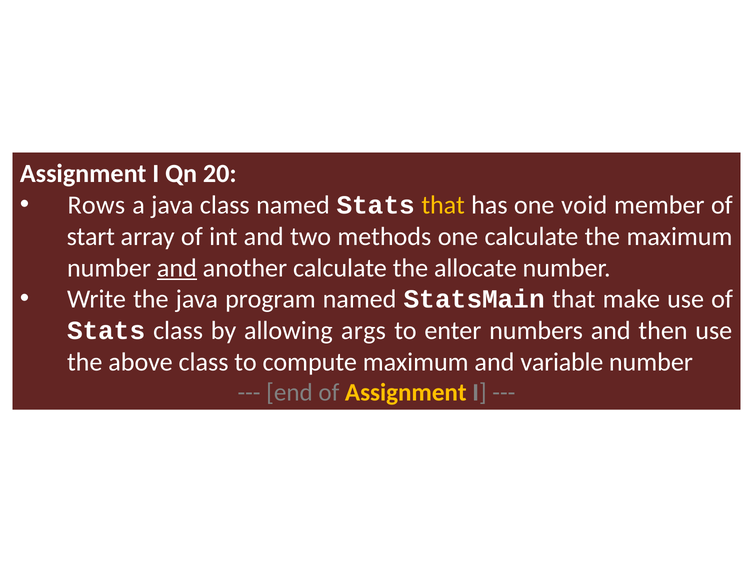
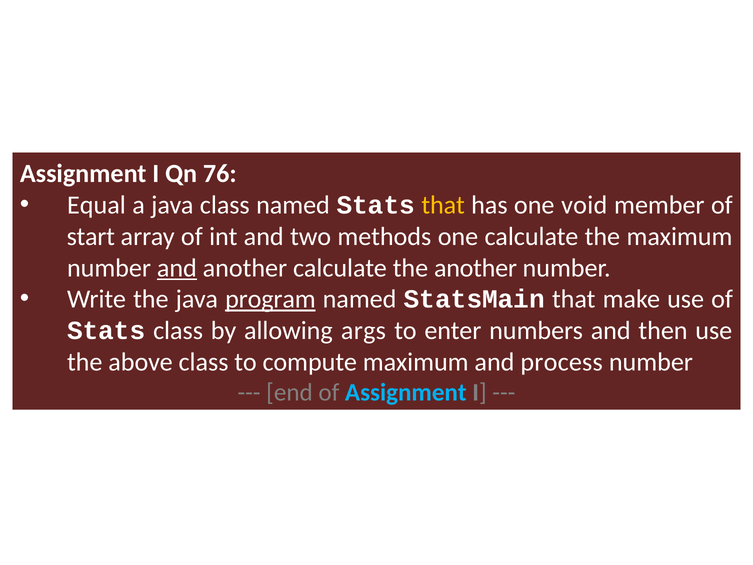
20: 20 -> 76
Rows: Rows -> Equal
the allocate: allocate -> another
program underline: none -> present
variable: variable -> process
Assignment at (406, 393) colour: yellow -> light blue
